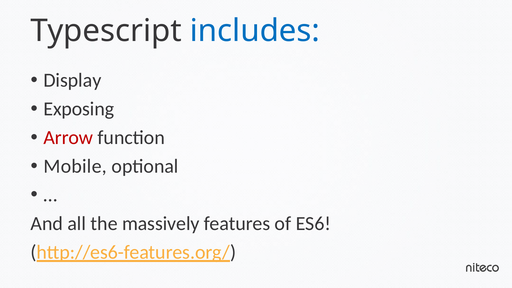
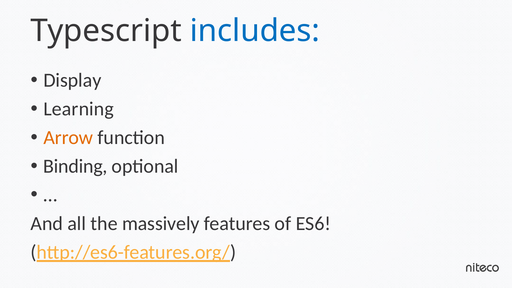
Exposing: Exposing -> Learning
Arrow colour: red -> orange
Mobile: Mobile -> Binding
